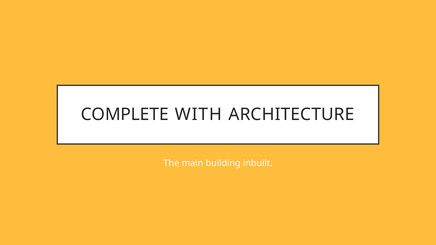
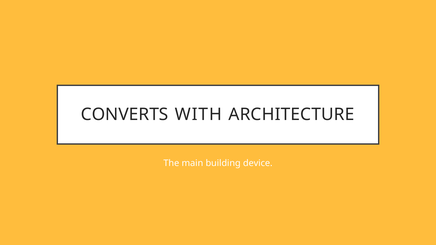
COMPLETE: COMPLETE -> CONVERTS
inbuilt: inbuilt -> device
